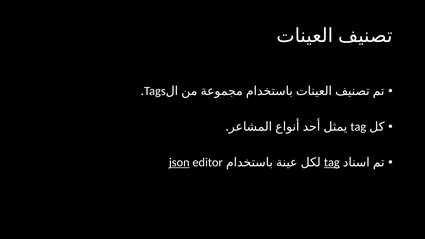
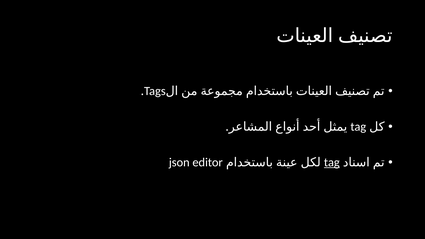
json underline: present -> none
